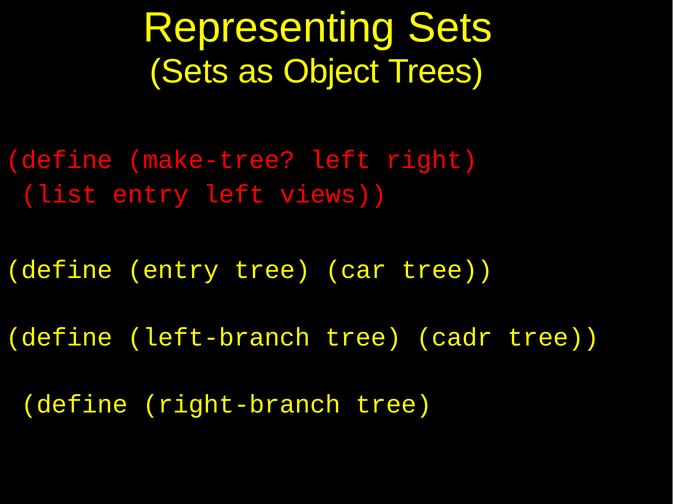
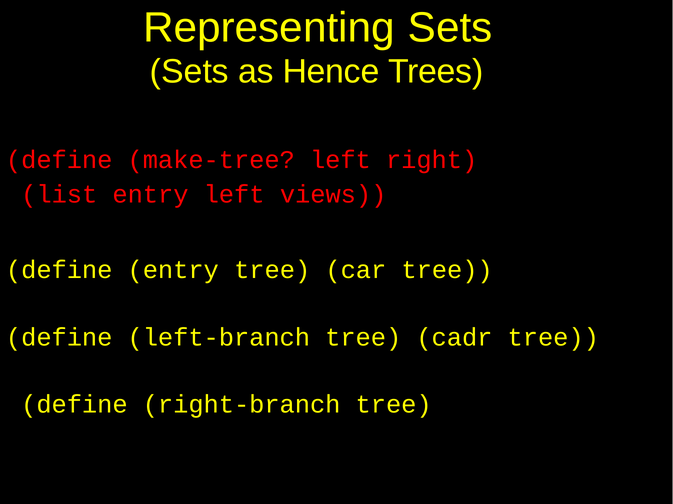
Object: Object -> Hence
